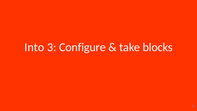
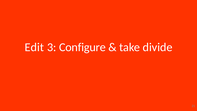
Into: Into -> Edit
blocks: blocks -> divide
